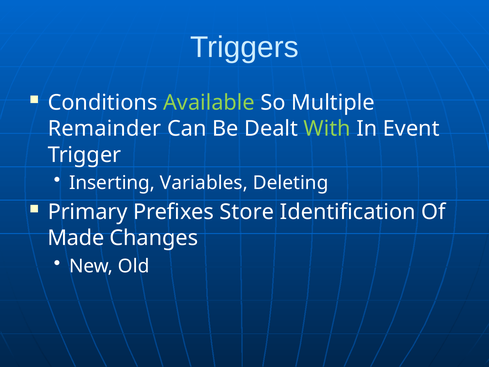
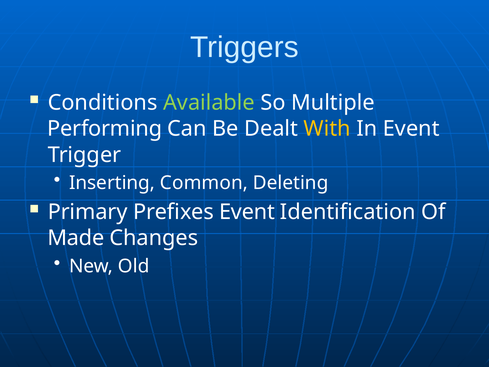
Remainder: Remainder -> Performing
With colour: light green -> yellow
Variables: Variables -> Common
Prefixes Store: Store -> Event
